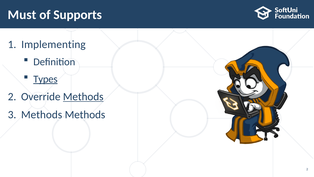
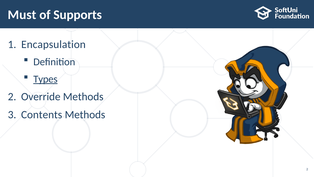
Implementing: Implementing -> Encapsulation
Methods at (83, 97) underline: present -> none
Methods at (42, 114): Methods -> Contents
